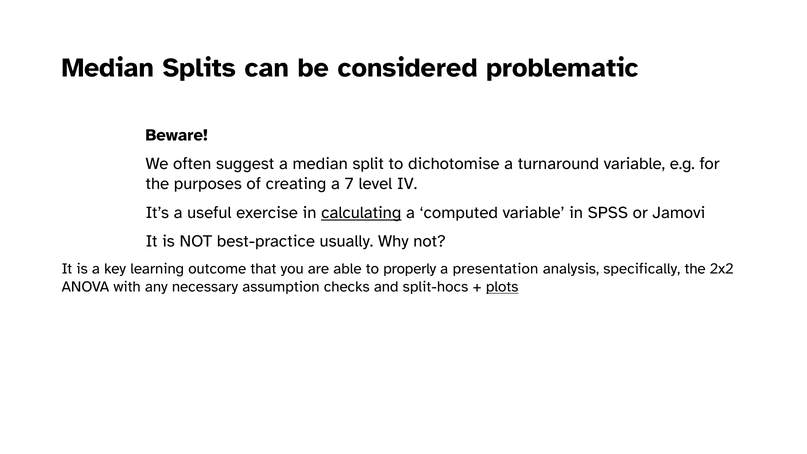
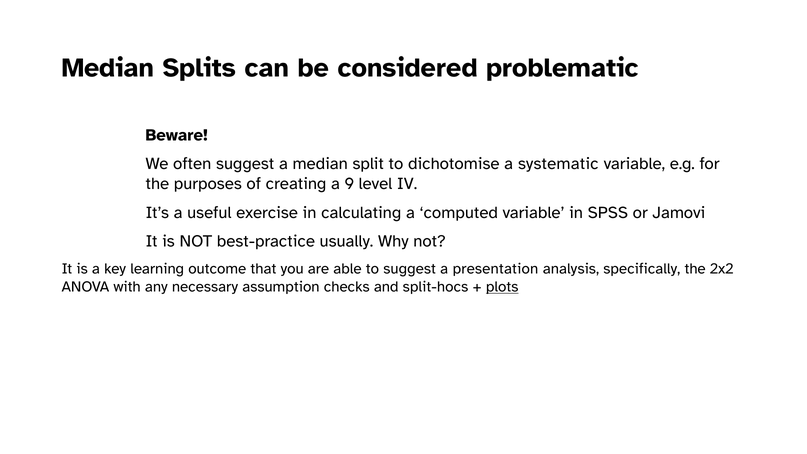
turnaround: turnaround -> systematic
7: 7 -> 9
calculating underline: present -> none
to properly: properly -> suggest
